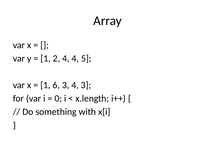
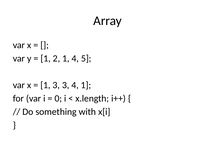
2 4: 4 -> 1
1 6: 6 -> 3
4 3: 3 -> 1
